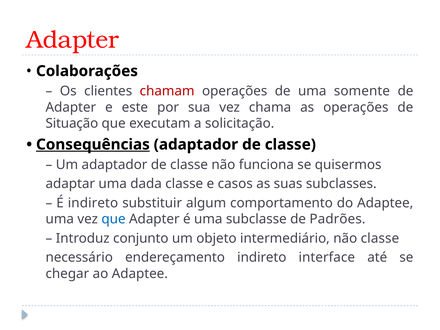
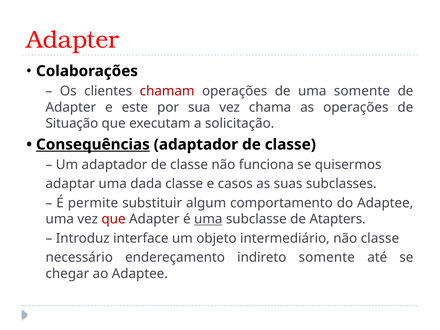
É indireto: indireto -> permite
que at (114, 219) colour: blue -> red
uma at (208, 219) underline: none -> present
Padrões: Padrões -> Atapters
conjunto: conjunto -> interface
indireto interface: interface -> somente
